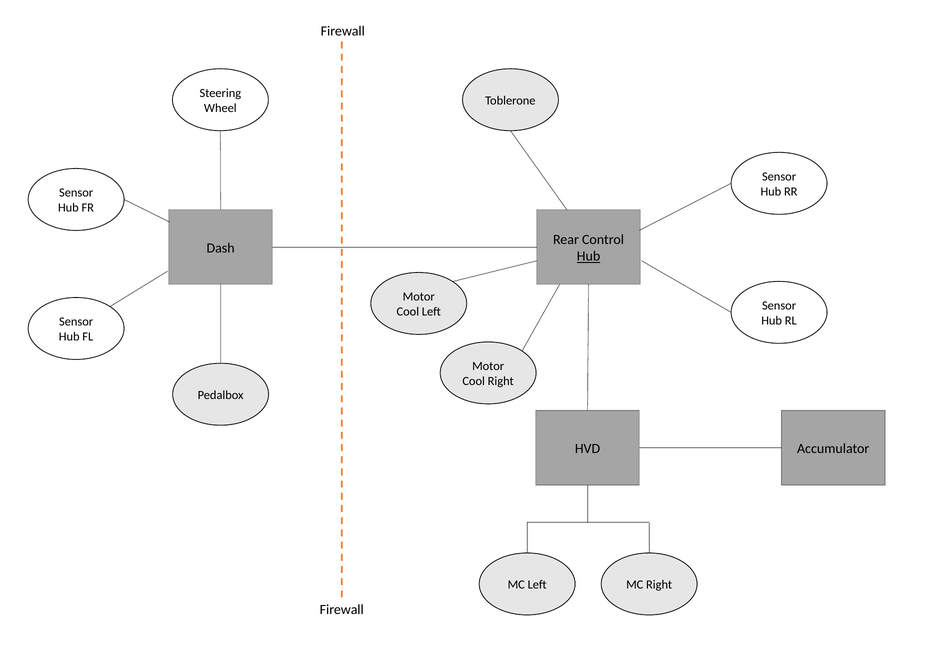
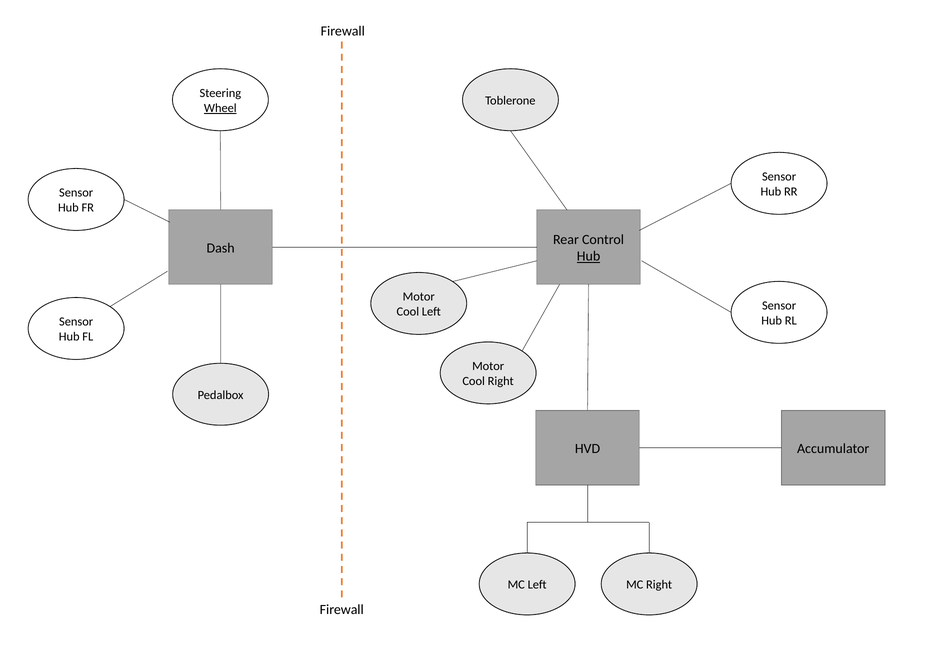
Wheel underline: none -> present
